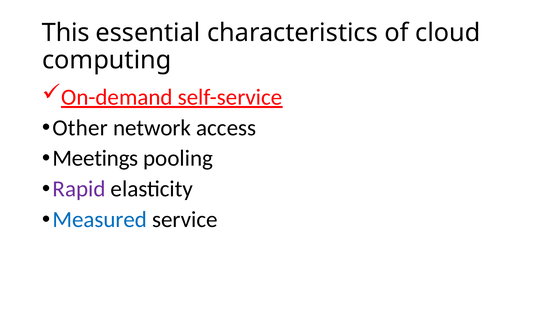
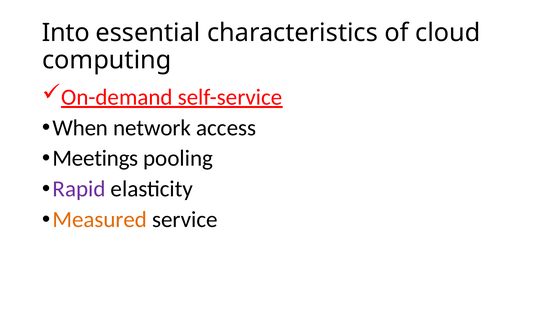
This: This -> Into
Other: Other -> When
Measured colour: blue -> orange
